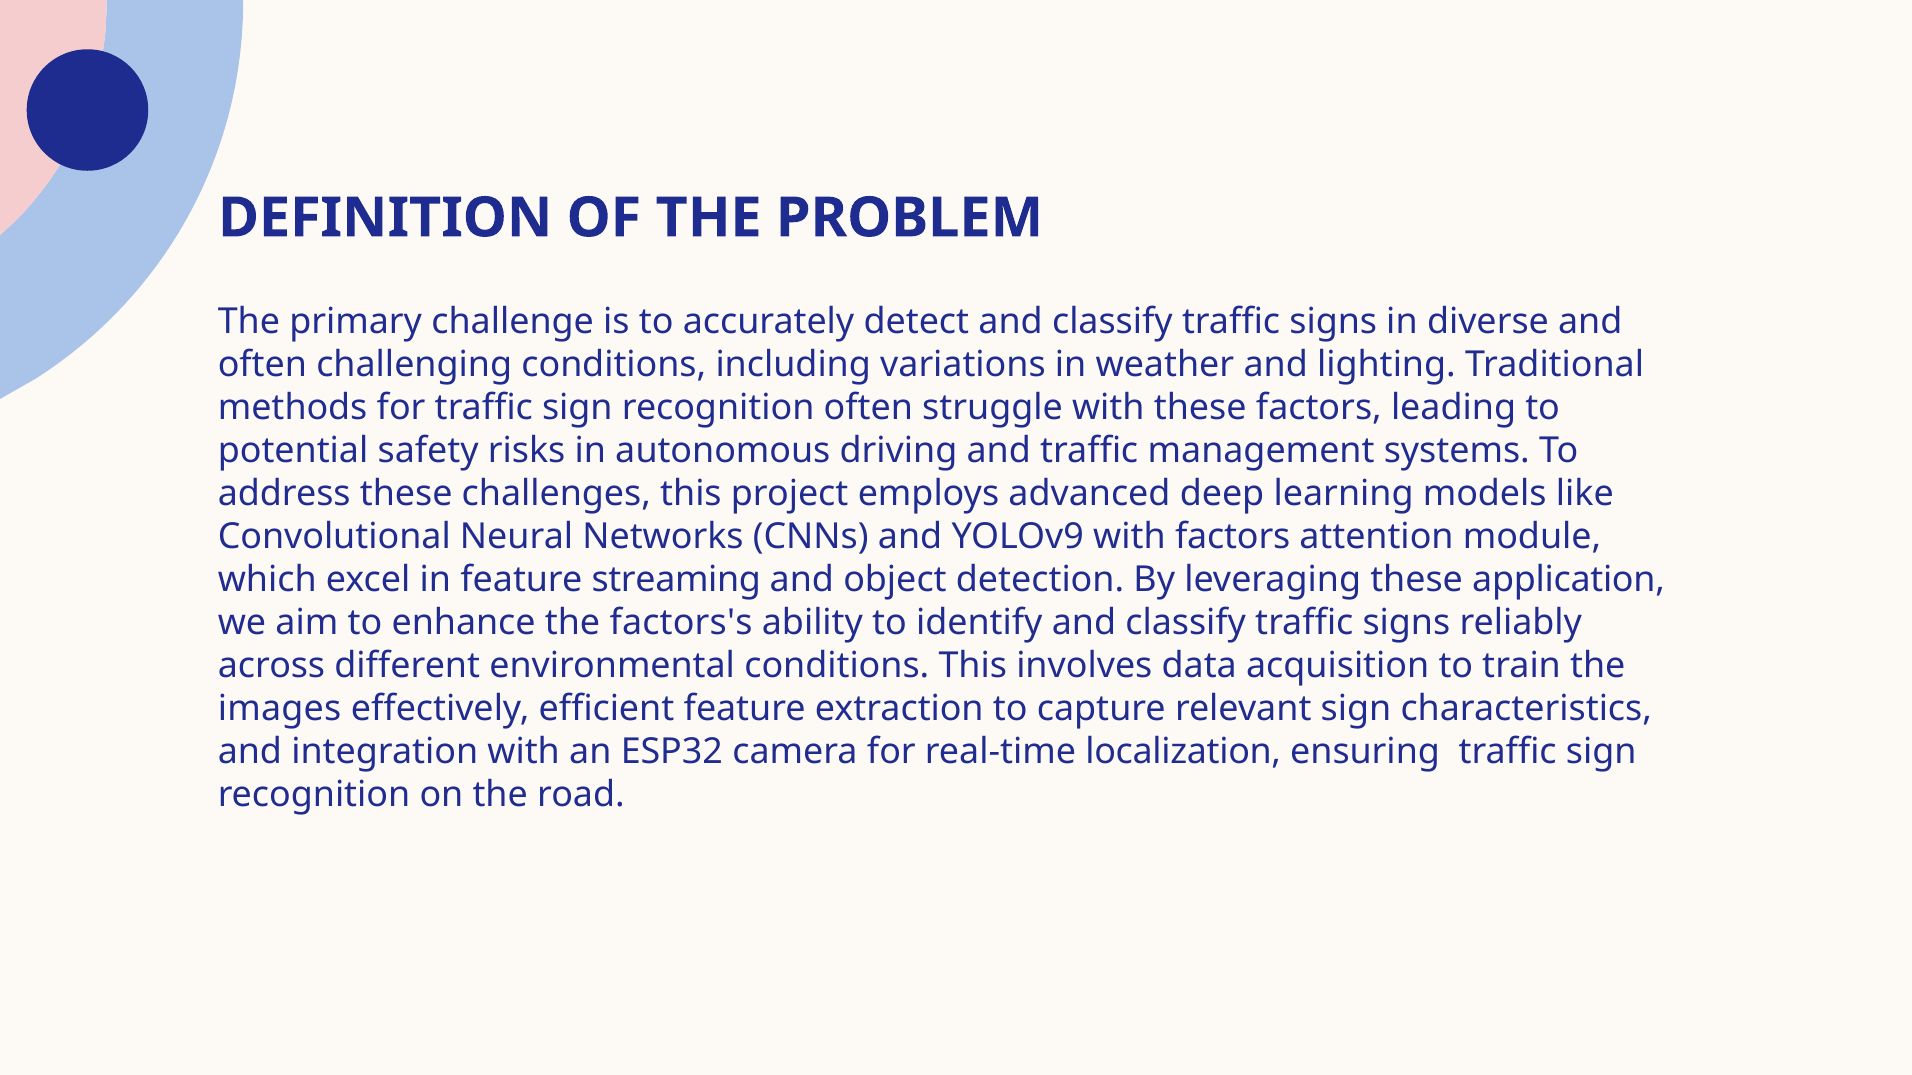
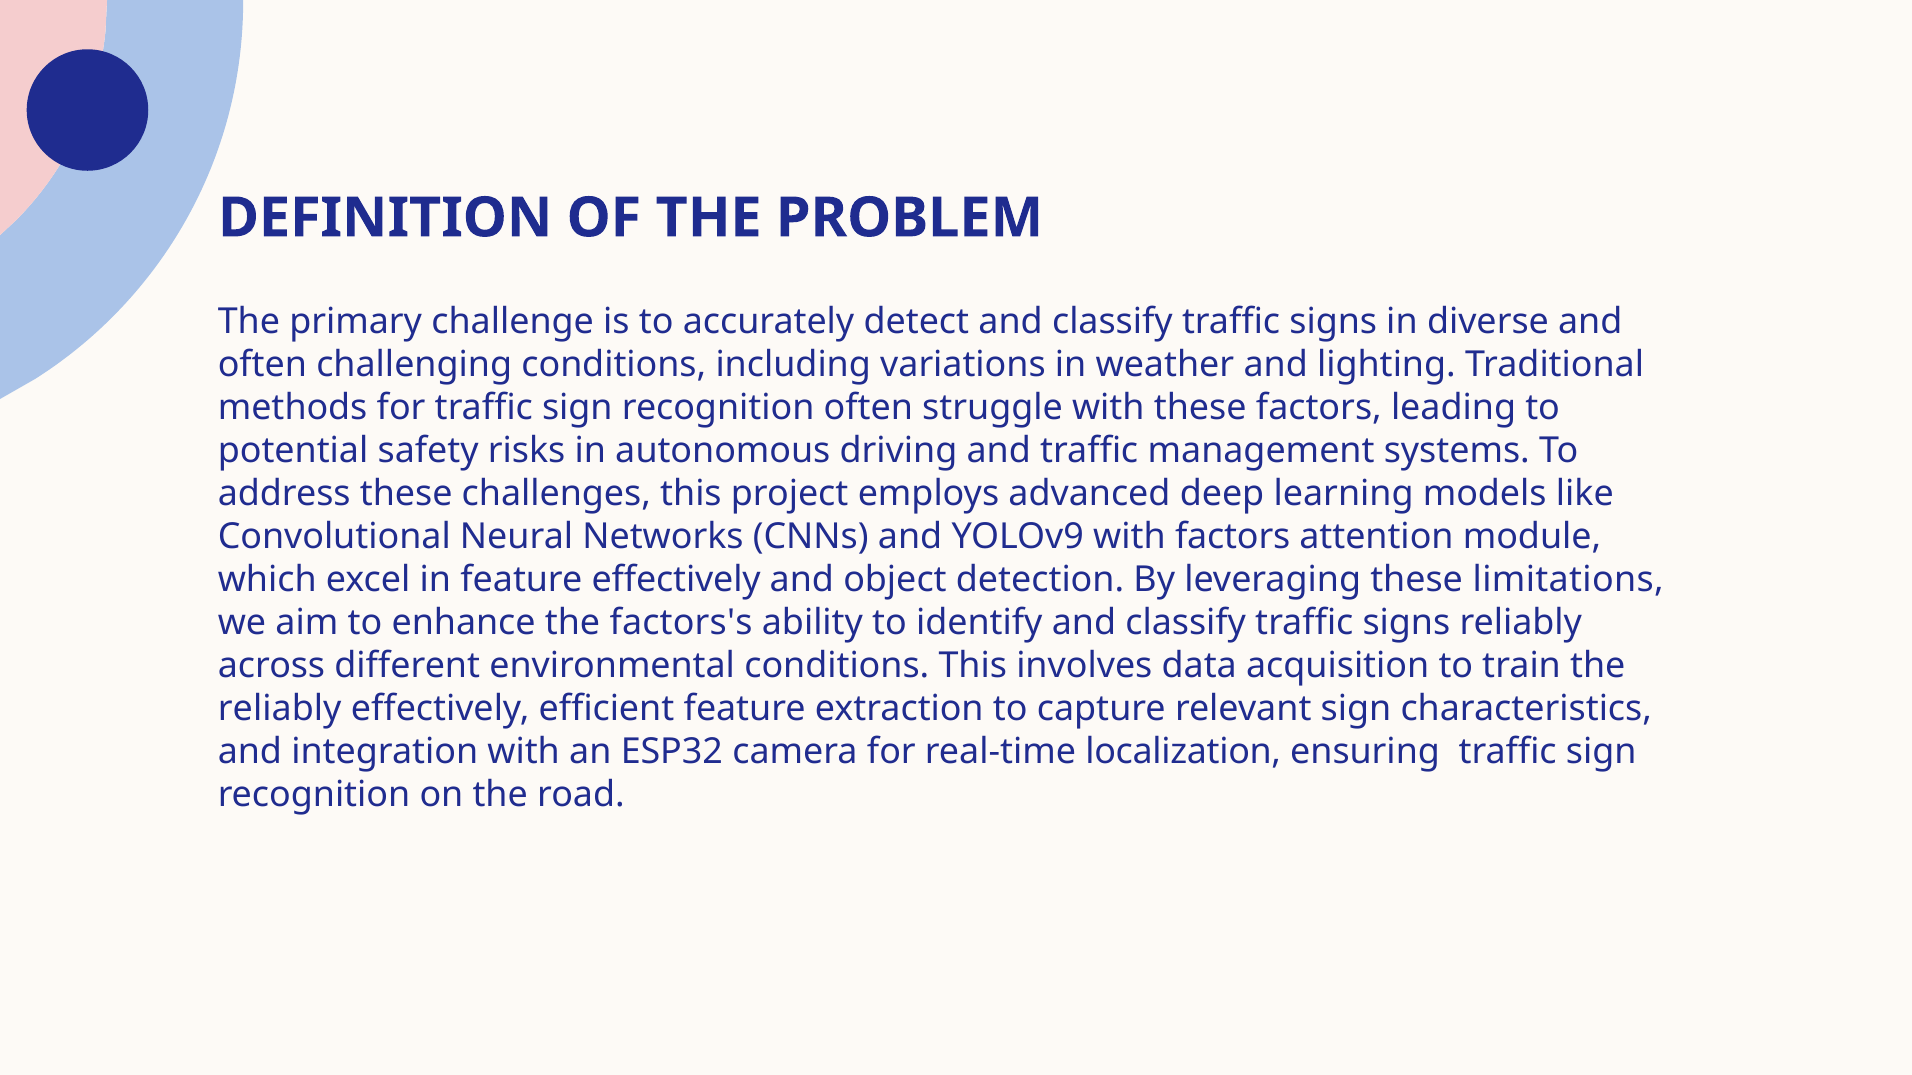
feature streaming: streaming -> effectively
application: application -> limitations
images at (280, 709): images -> reliably
